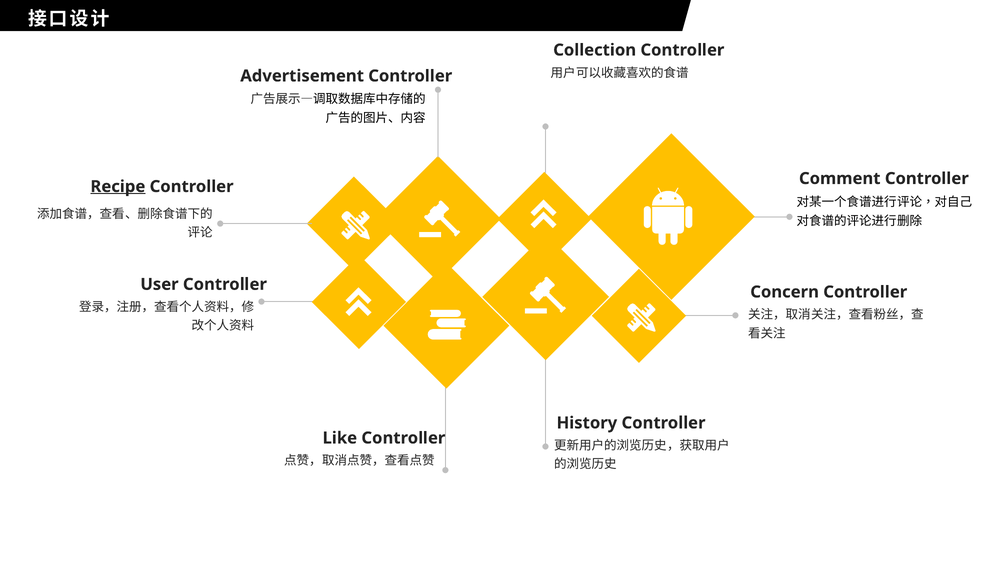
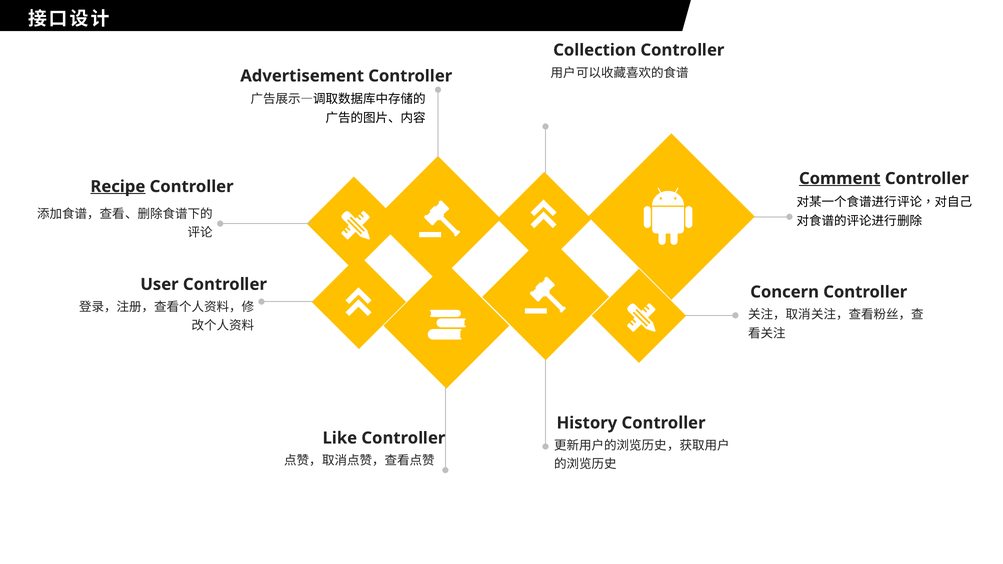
Comment underline: none -> present
